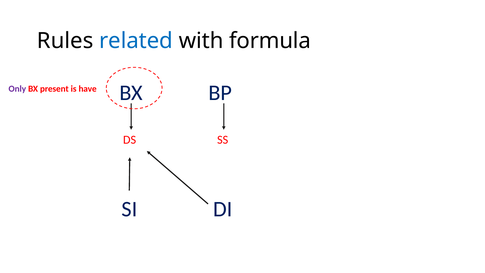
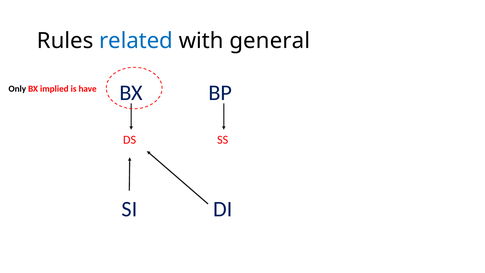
formula: formula -> general
Only colour: purple -> black
present: present -> implied
